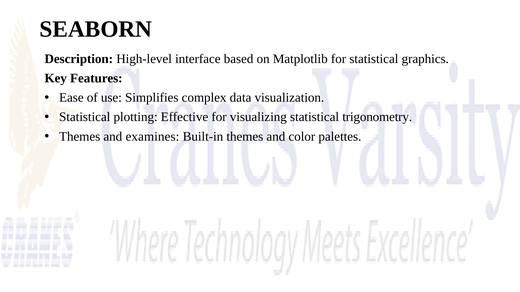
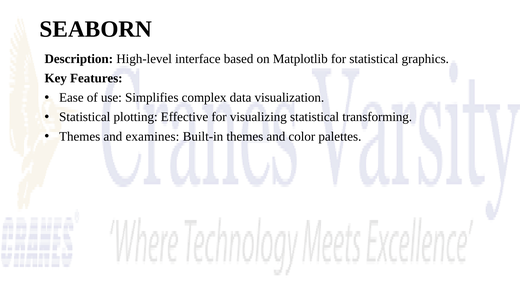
trigonometry: trigonometry -> transforming
